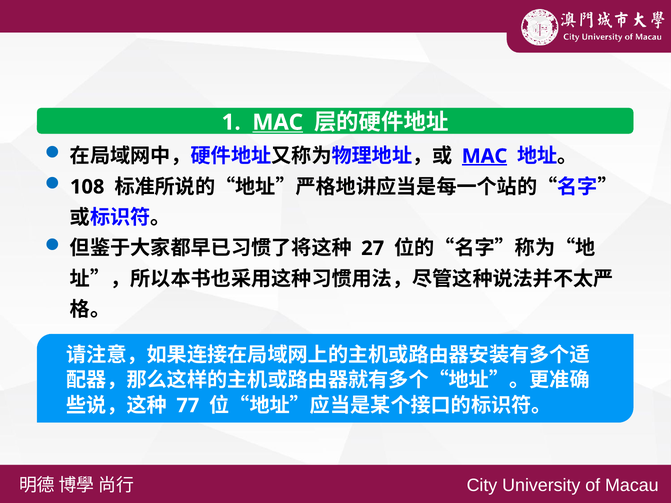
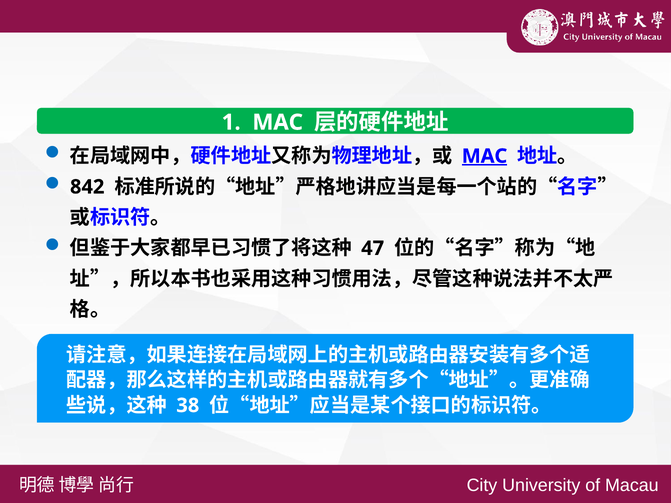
MAC at (278, 122) underline: present -> none
108: 108 -> 842
27: 27 -> 47
77: 77 -> 38
